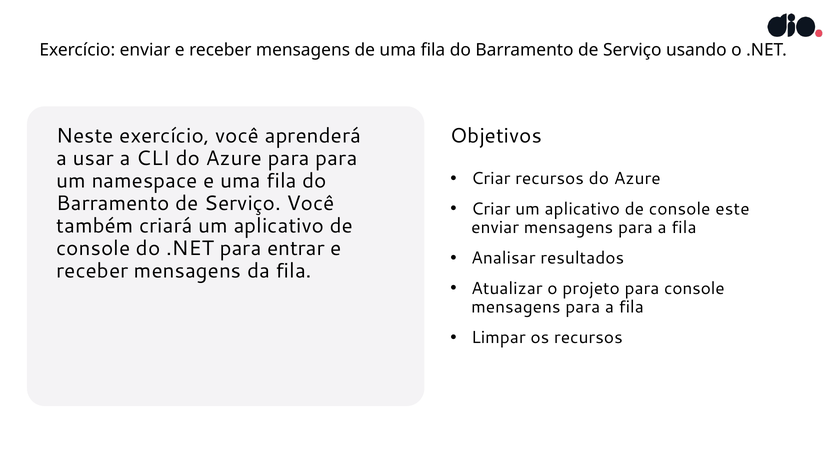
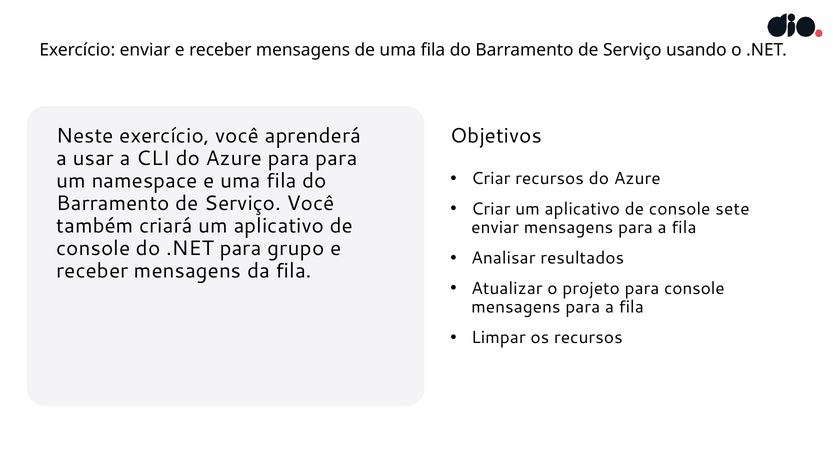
este: este -> sete
entrar: entrar -> grupo
